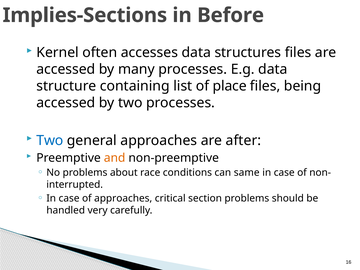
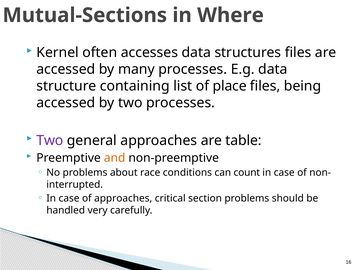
Implies-Sections: Implies-Sections -> Mutual-Sections
Before: Before -> Where
Two at (50, 140) colour: blue -> purple
after: after -> table
same: same -> count
